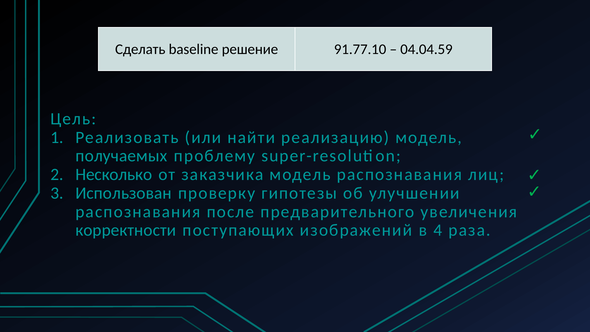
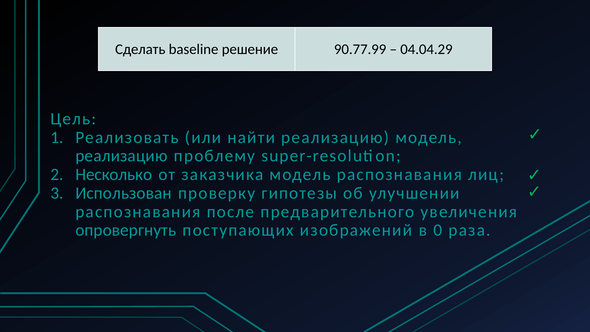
91.77.10: 91.77.10 -> 90.77.99
04.04.59: 04.04.59 -> 04.04.29
получаемых at (121, 156): получаемых -> реализацию
корректности: корректности -> опровергнуть
4: 4 -> 0
